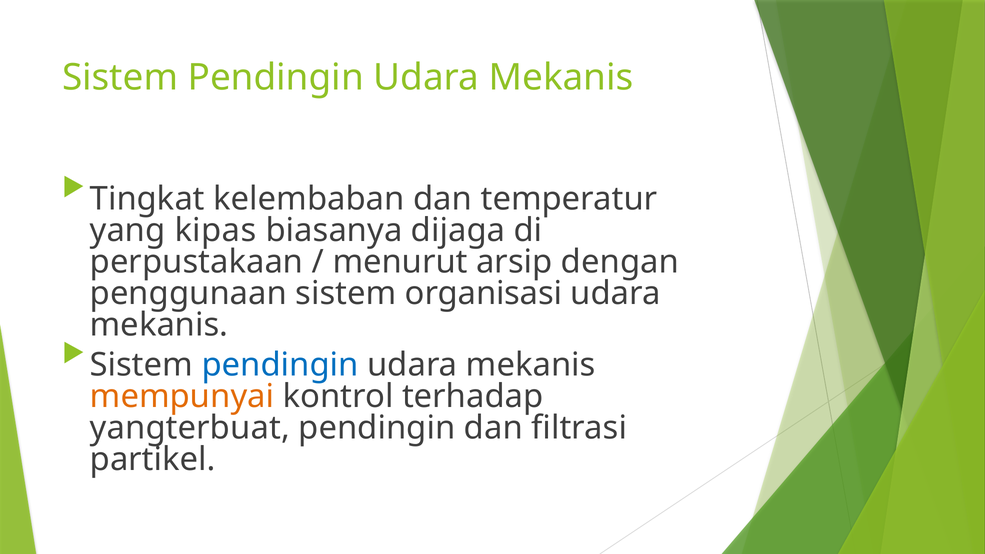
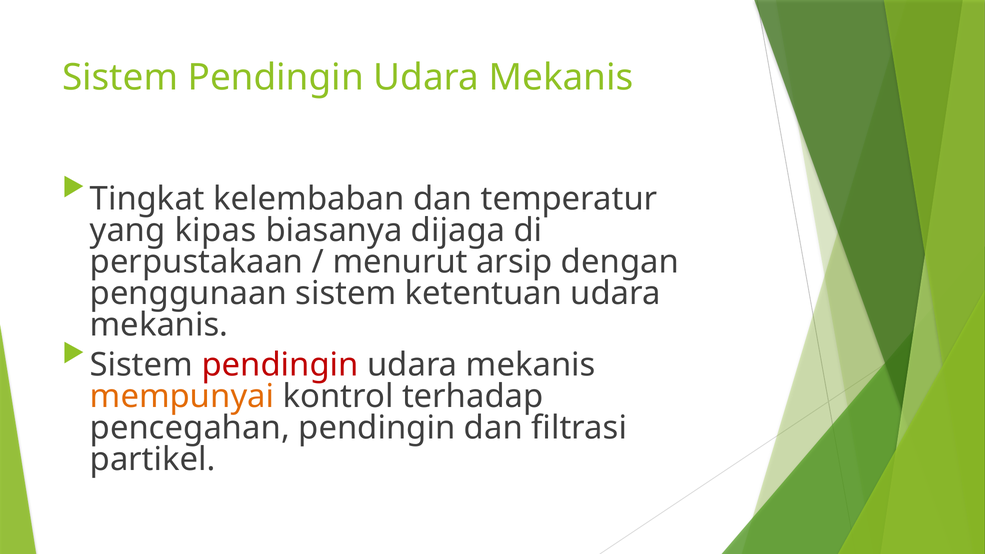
organisasi: organisasi -> ketentuan
pendingin at (280, 365) colour: blue -> red
yangterbuat: yangterbuat -> pencegahan
